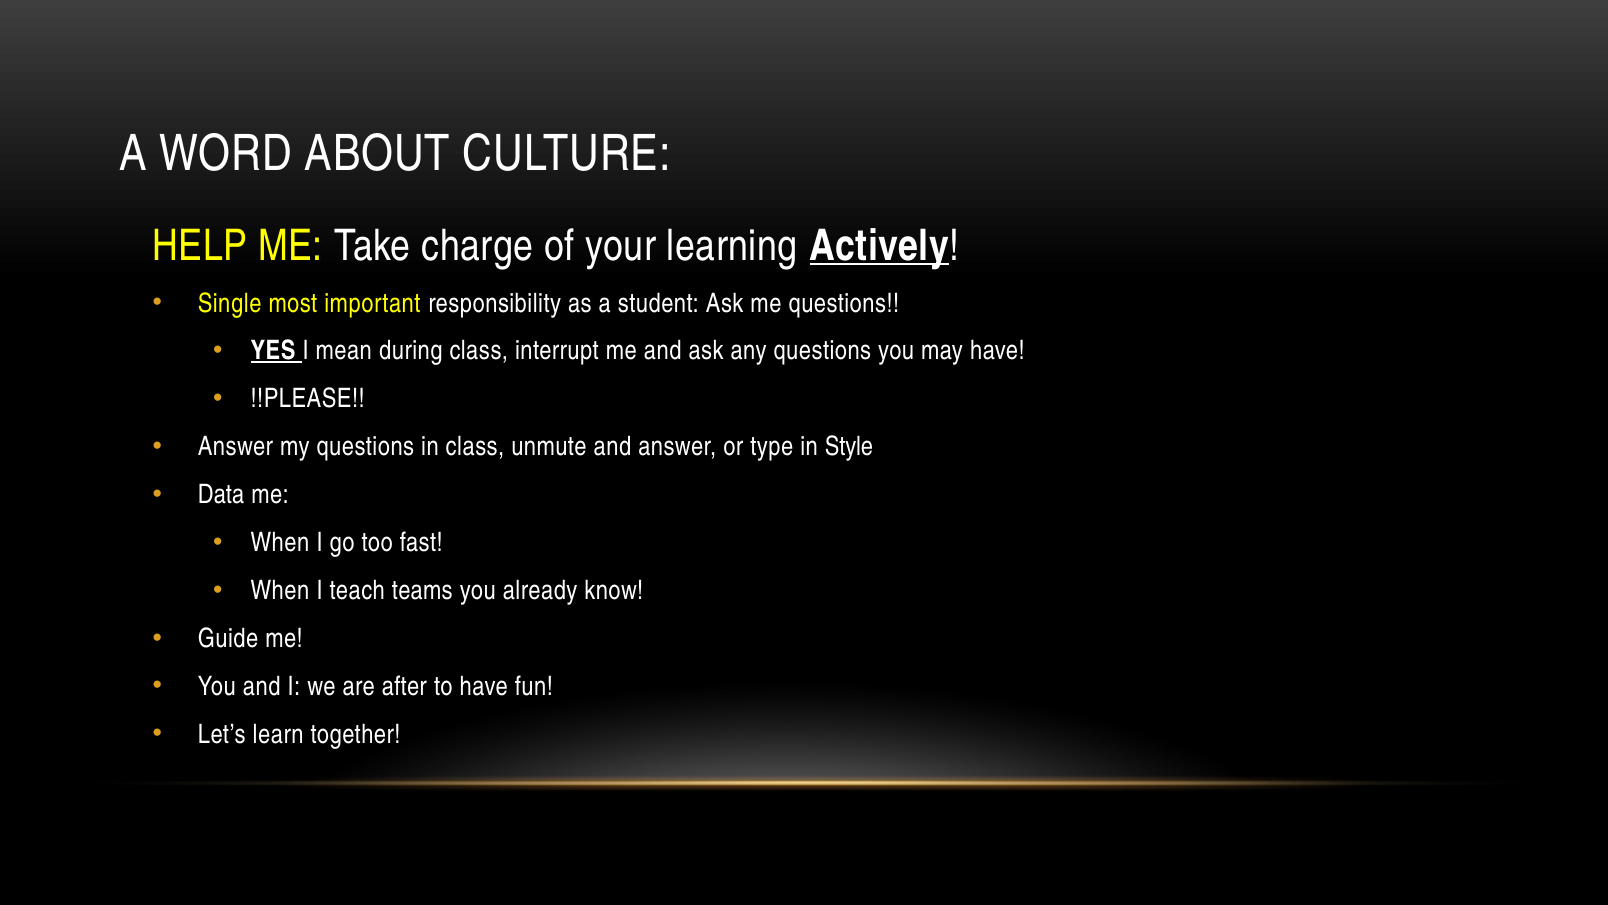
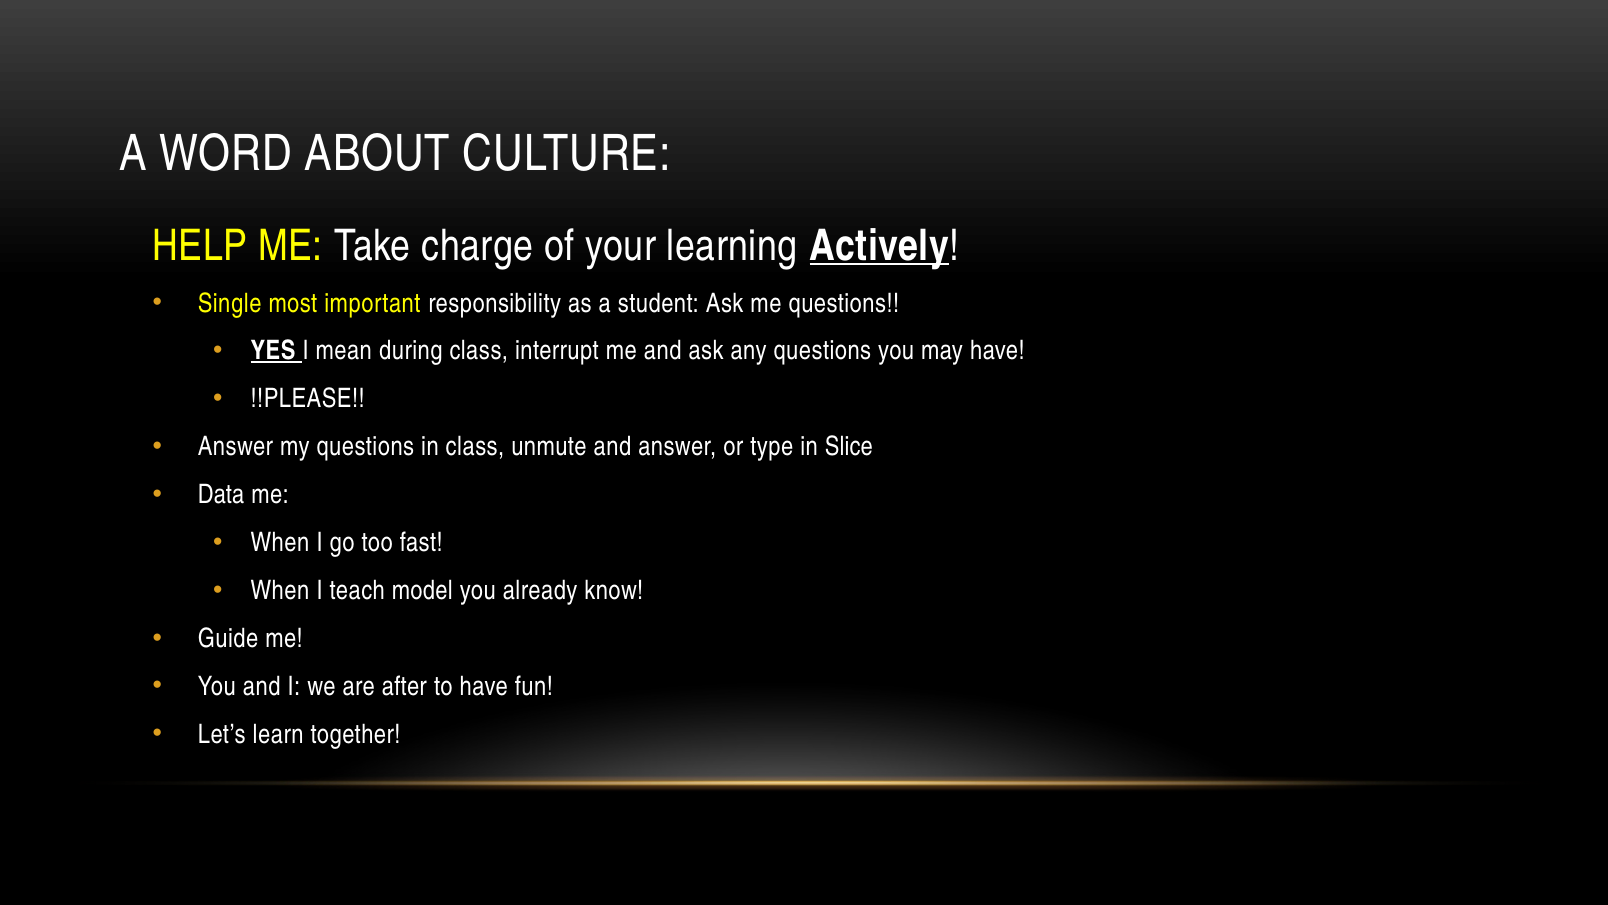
Style: Style -> Slice
teams: teams -> model
